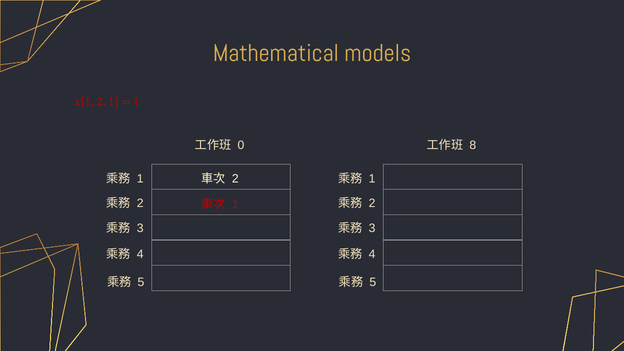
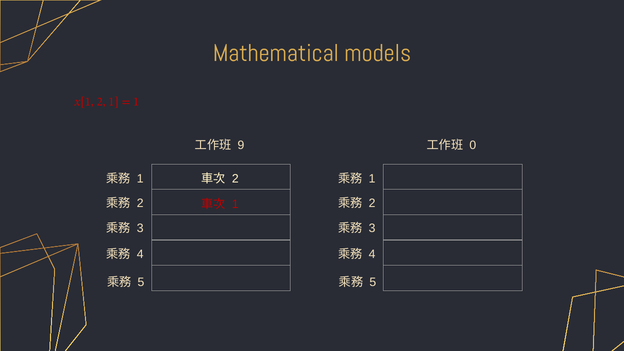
0: 0 -> 9
8: 8 -> 0
